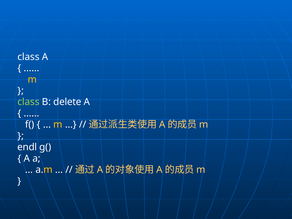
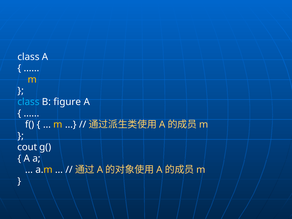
class at (28, 102) colour: light green -> light blue
delete: delete -> figure
endl: endl -> cout
